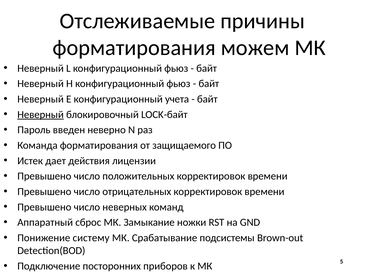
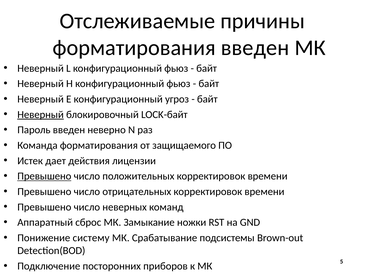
форматирования можем: можем -> введен
учета: учета -> угроз
Превышено at (44, 176) underline: none -> present
